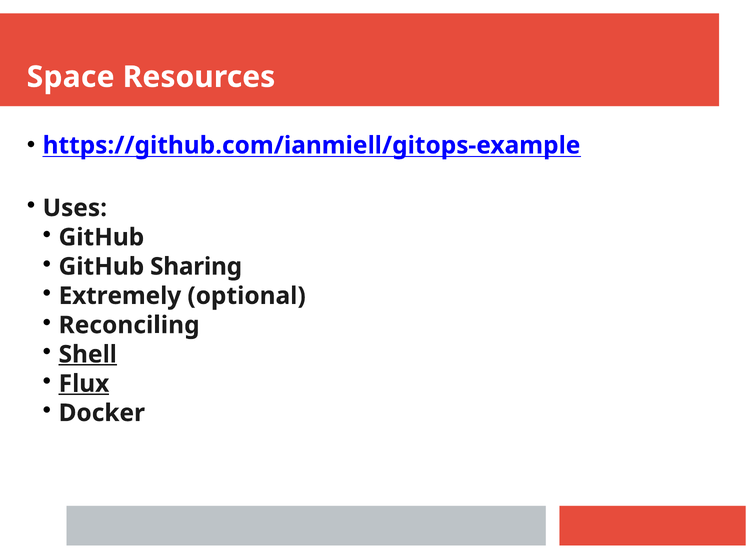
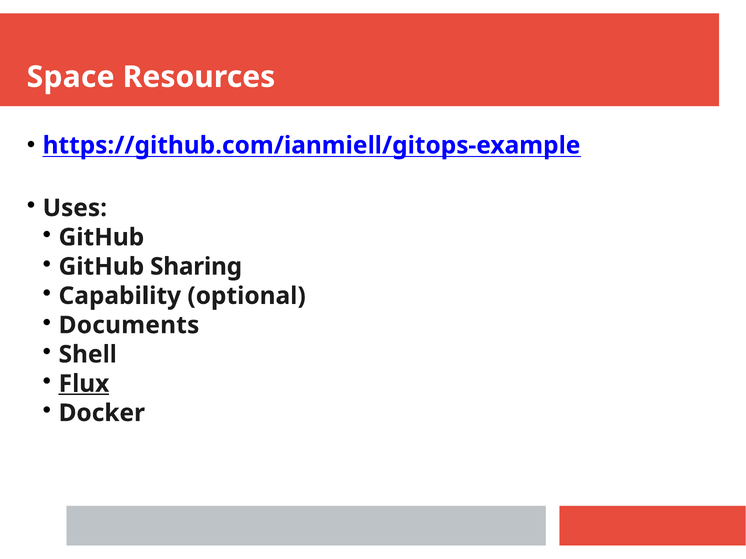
Extremely: Extremely -> Capability
Reconciling: Reconciling -> Documents
Shell underline: present -> none
